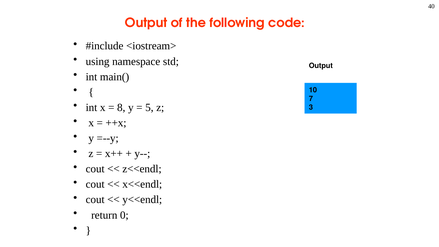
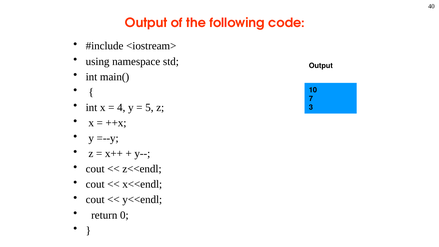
8: 8 -> 4
